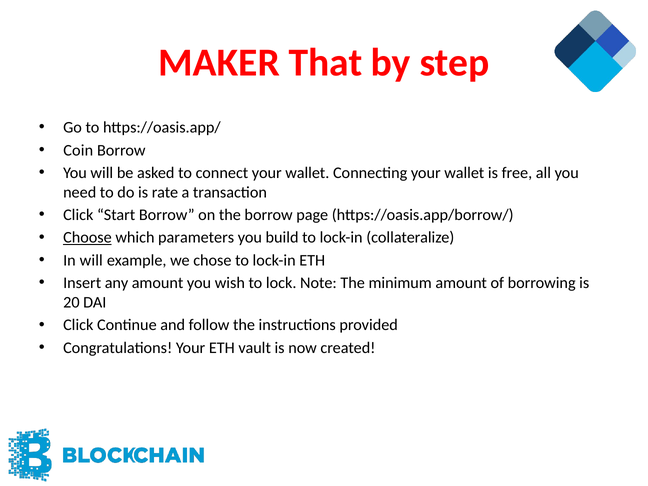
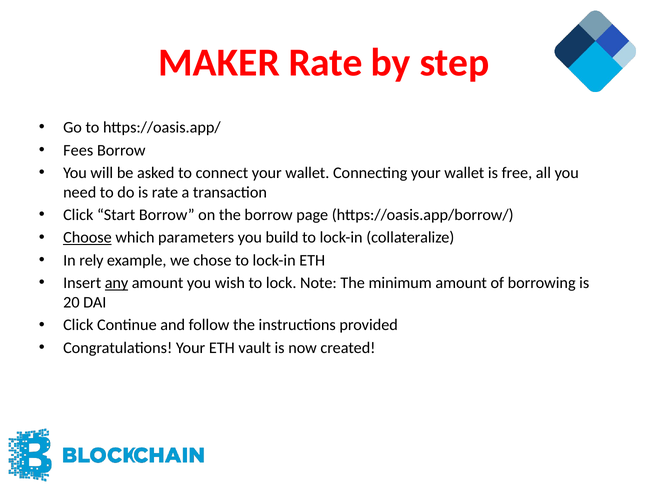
MAKER That: That -> Rate
Coin: Coin -> Fees
In will: will -> rely
any underline: none -> present
